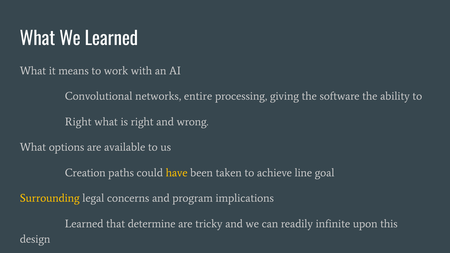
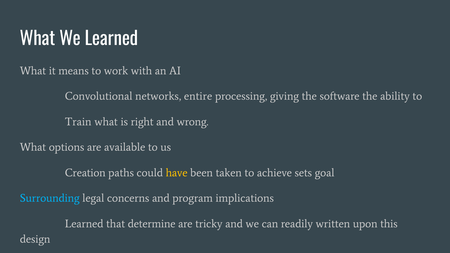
Right at (78, 122): Right -> Train
line: line -> sets
Surrounding colour: yellow -> light blue
infinite: infinite -> written
